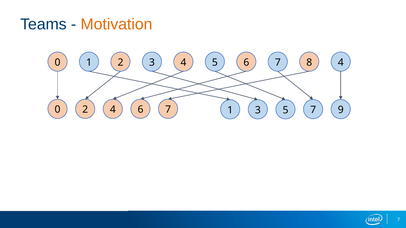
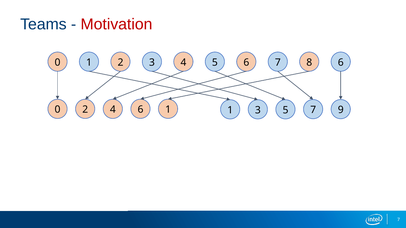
Motivation colour: orange -> red
8 4: 4 -> 6
4 6 7: 7 -> 1
